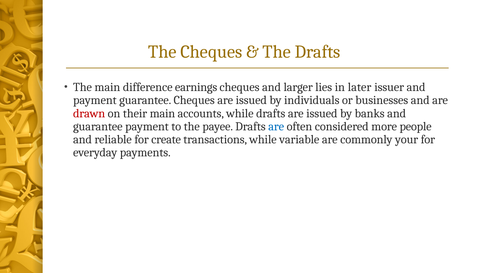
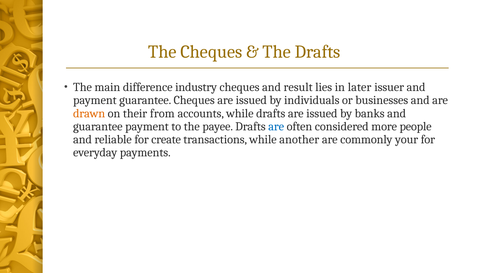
earnings: earnings -> industry
larger: larger -> result
drawn colour: red -> orange
their main: main -> from
variable: variable -> another
